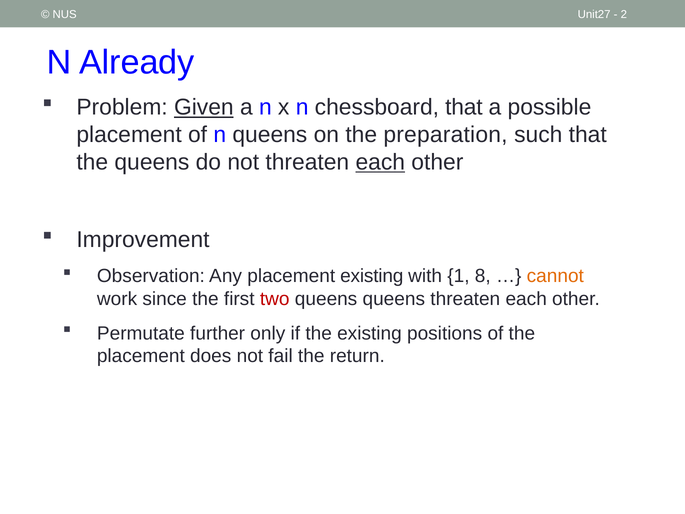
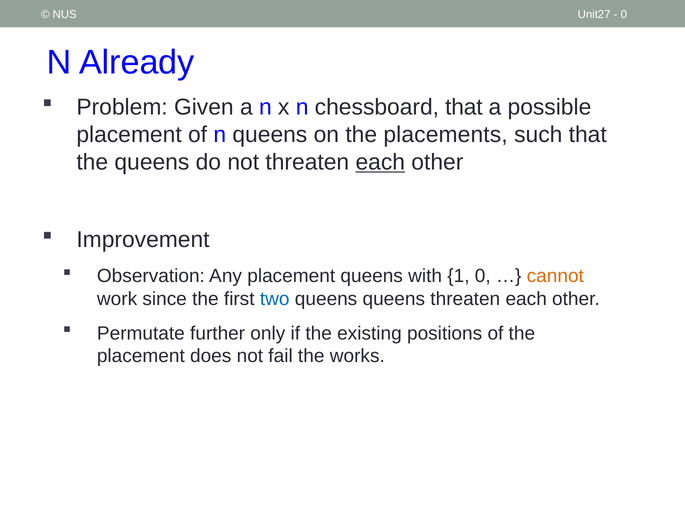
2 at (624, 14): 2 -> 0
Given underline: present -> none
preparation: preparation -> placements
placement existing: existing -> queens
1 8: 8 -> 0
two colour: red -> blue
return: return -> works
